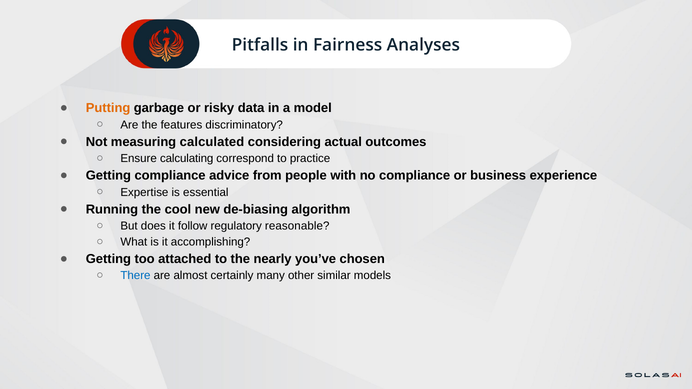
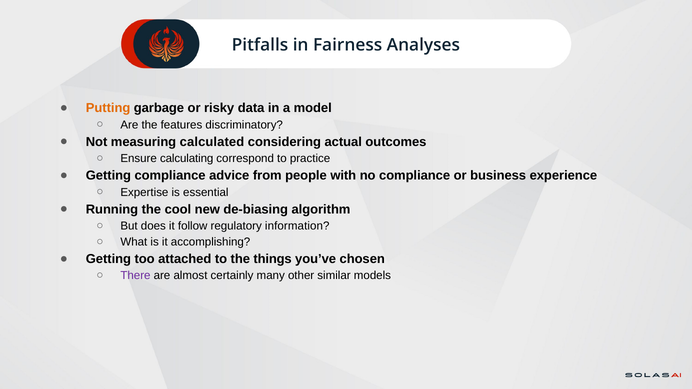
reasonable: reasonable -> information
nearly: nearly -> things
There colour: blue -> purple
